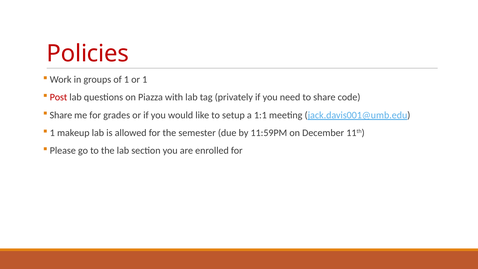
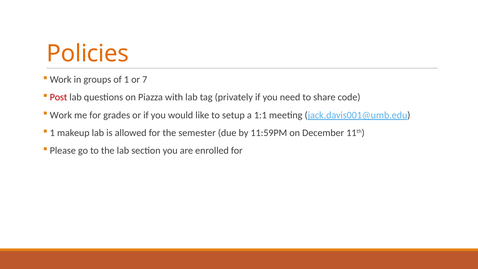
Policies colour: red -> orange
or 1: 1 -> 7
Share at (61, 115): Share -> Work
